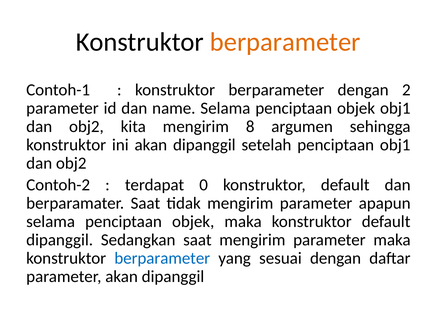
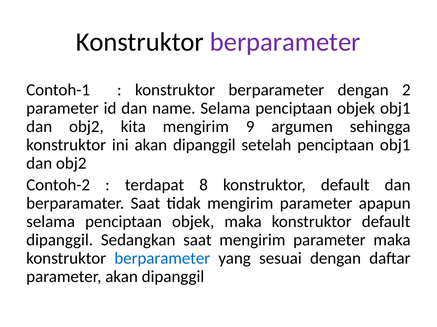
berparameter at (285, 42) colour: orange -> purple
8: 8 -> 9
0: 0 -> 8
